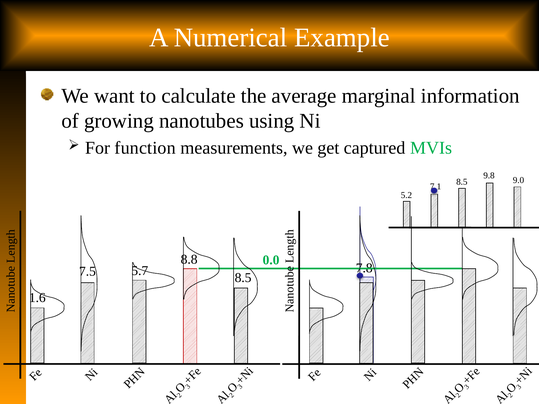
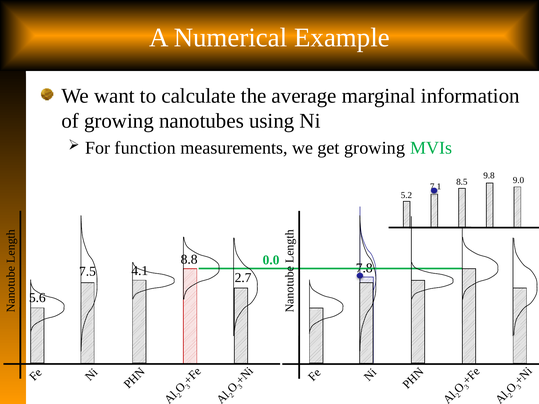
get captured: captured -> growing
5.7: 5.7 -> 4.1
8.5 at (243, 278): 8.5 -> 2.7
1.6: 1.6 -> 5.6
